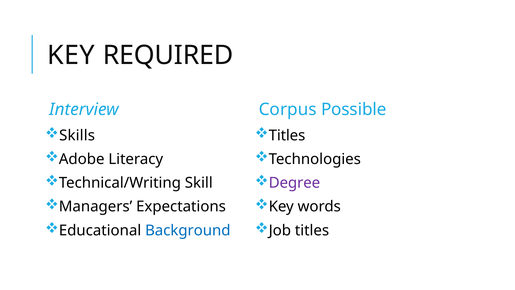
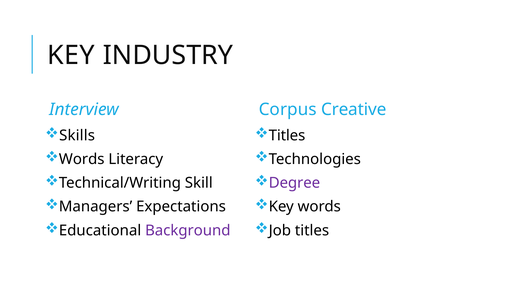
REQUIRED: REQUIRED -> INDUSTRY
Possible: Possible -> Creative
Adobe at (82, 159): Adobe -> Words
Background colour: blue -> purple
